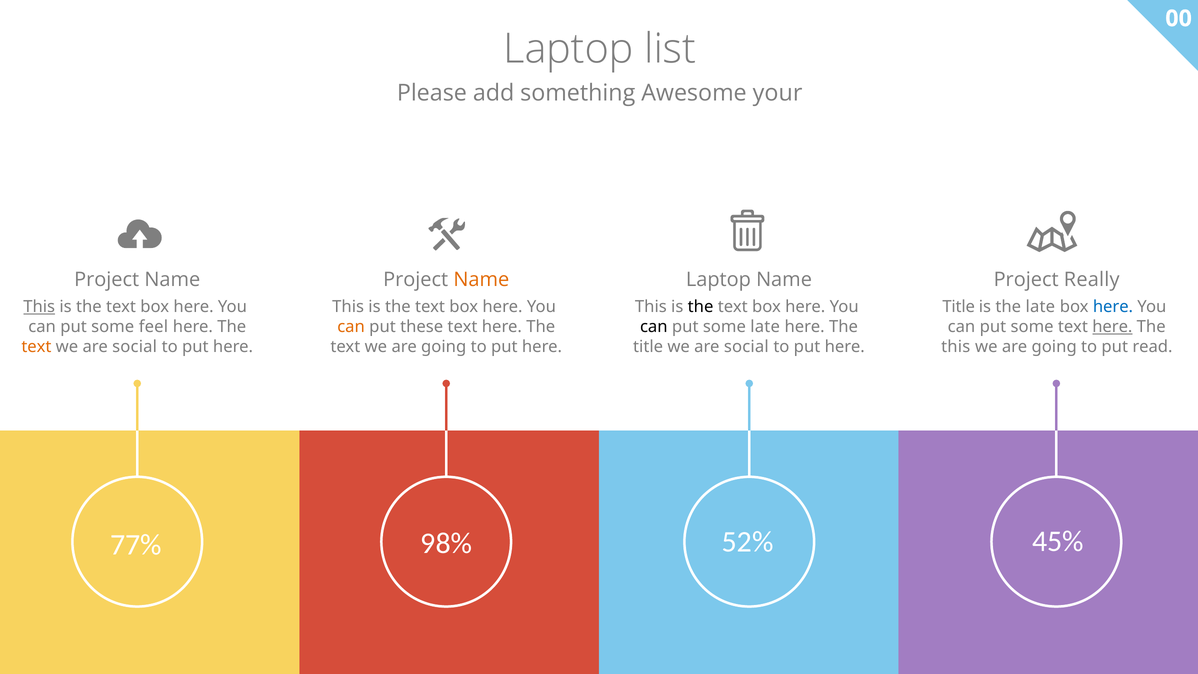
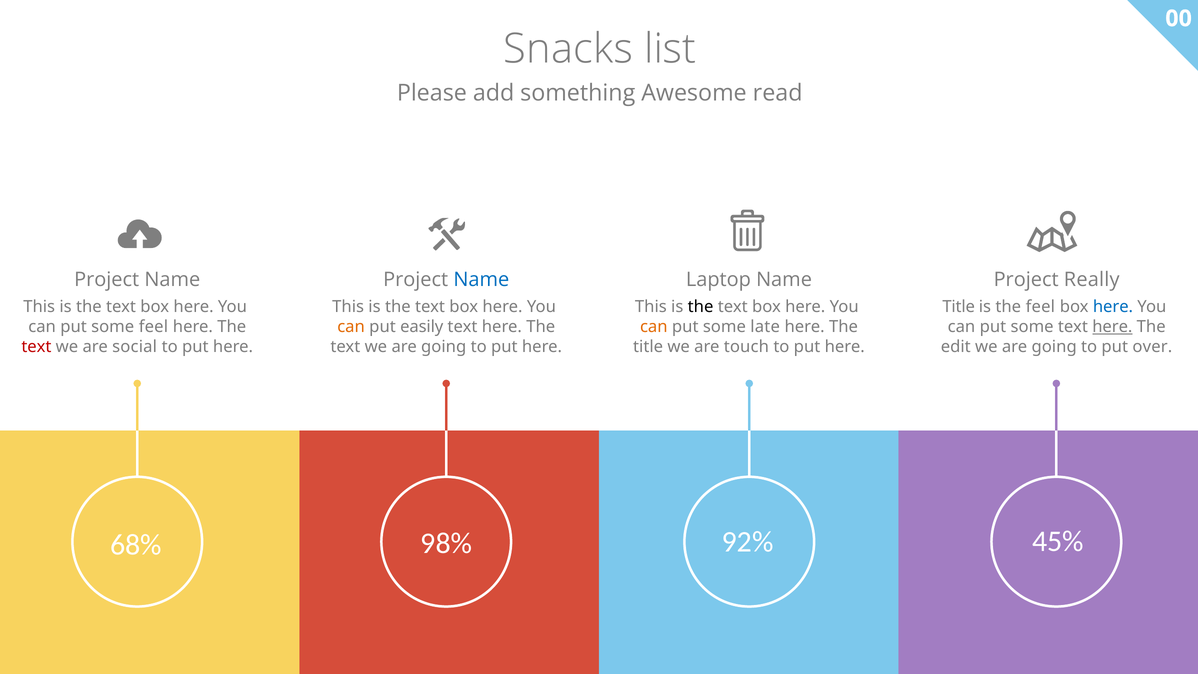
Laptop at (568, 49): Laptop -> Snacks
your: your -> read
Name at (481, 280) colour: orange -> blue
This at (39, 307) underline: present -> none
the late: late -> feel
these: these -> easily
can at (654, 327) colour: black -> orange
text at (36, 347) colour: orange -> red
social at (746, 347): social -> touch
this at (956, 347): this -> edit
read: read -> over
77%: 77% -> 68%
52%: 52% -> 92%
